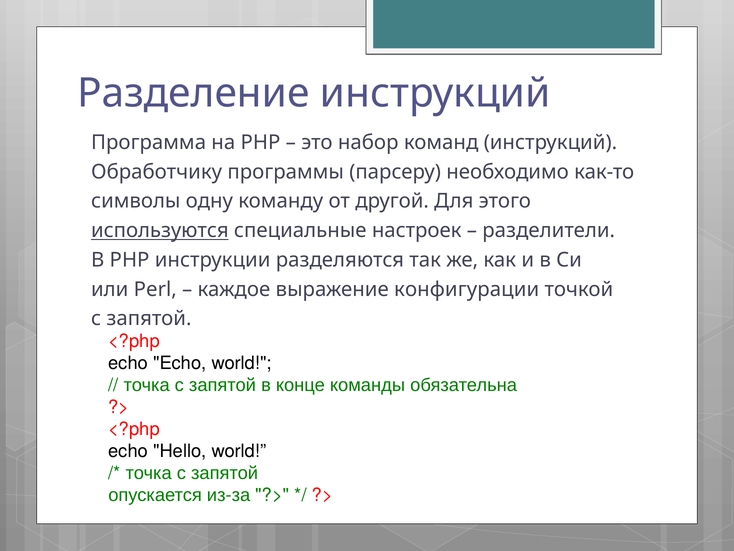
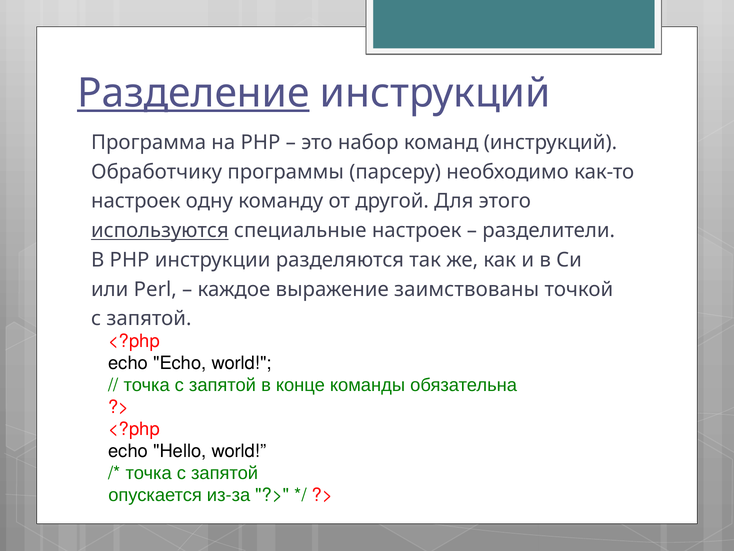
Разделение underline: none -> present
символы at (136, 201): символы -> настроек
конфигурации: конфигурации -> заимствованы
